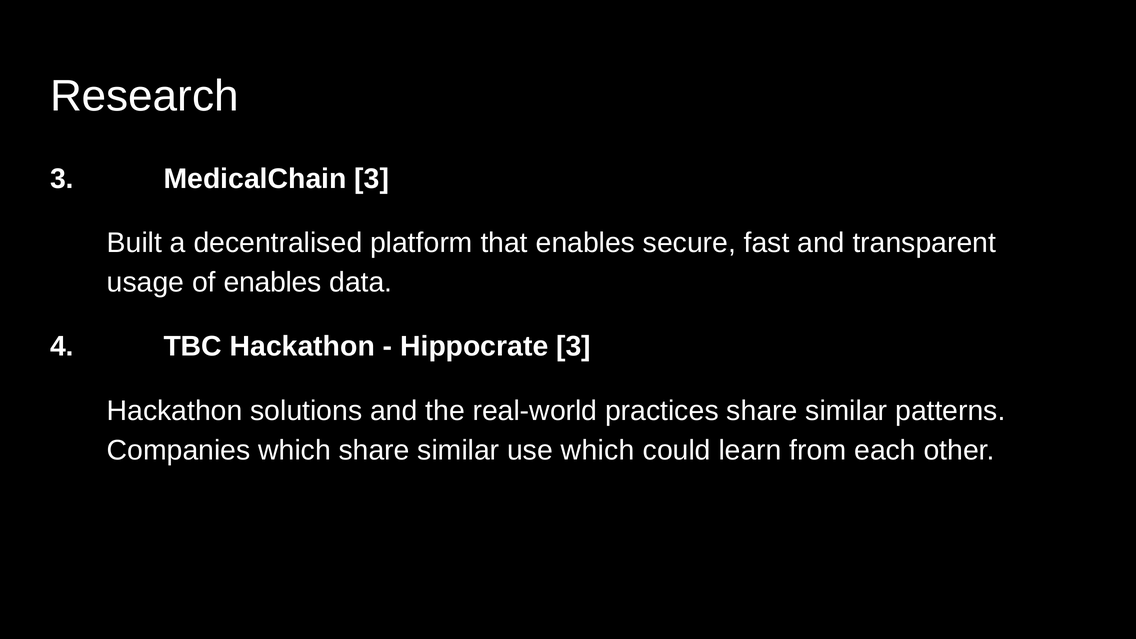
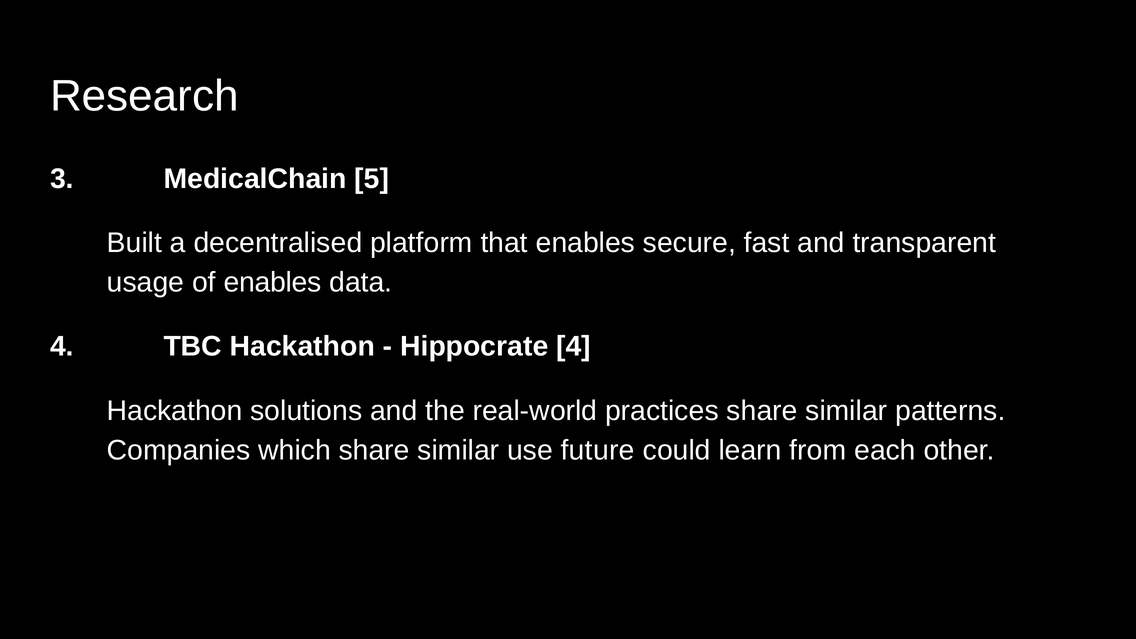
MedicalChain 3: 3 -> 5
Hippocrate 3: 3 -> 4
use which: which -> future
